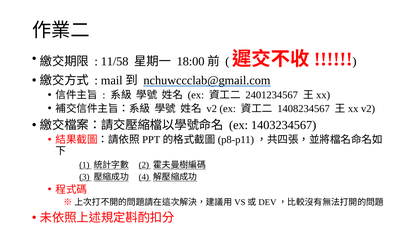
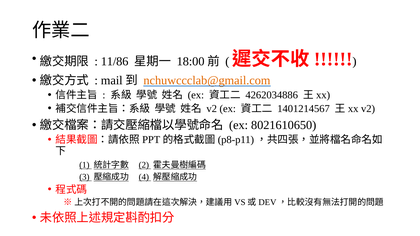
11/58: 11/58 -> 11/86
nchuwccclab@gmail.com colour: black -> orange
2401234567: 2401234567 -> 4262034886
1408234567: 1408234567 -> 1401214567
1403234567: 1403234567 -> 8021610650
